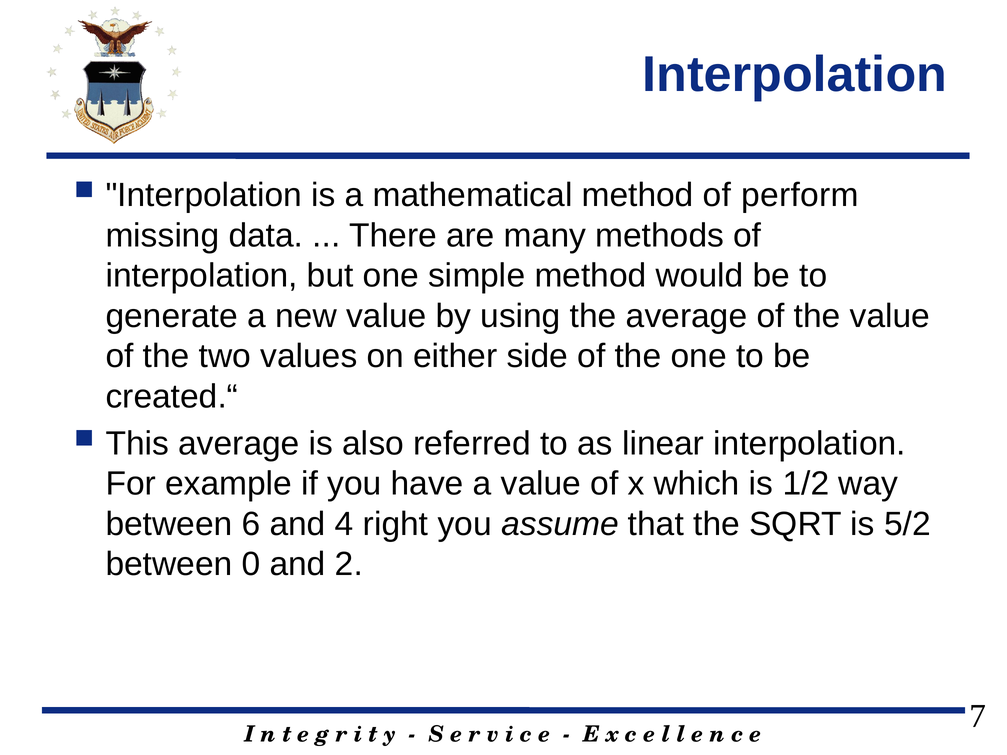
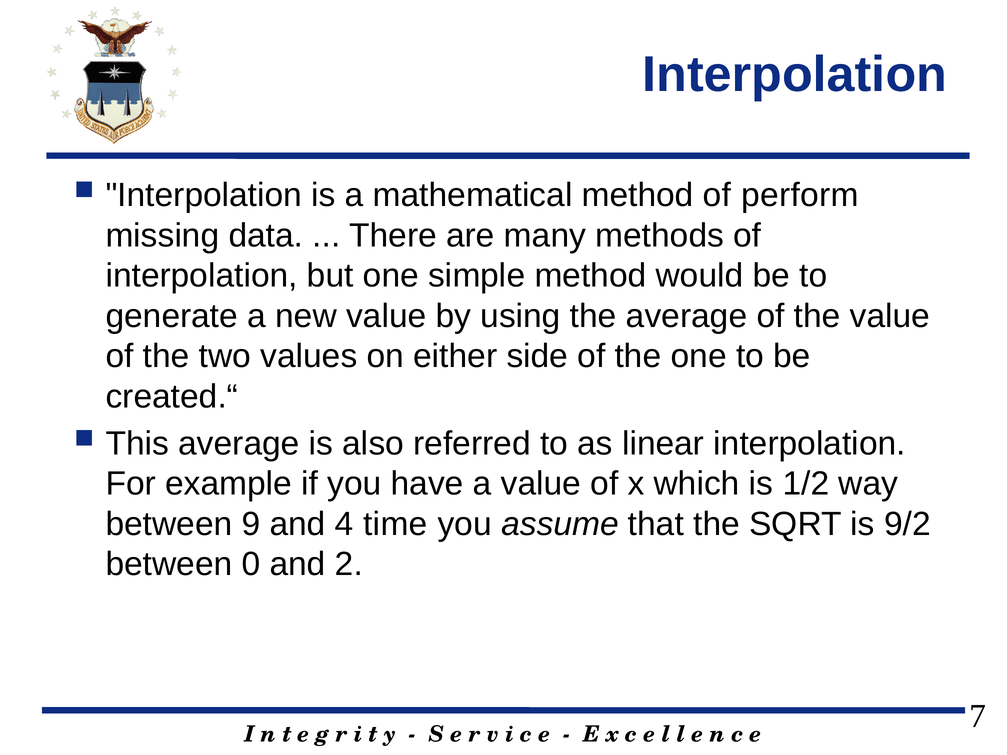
6: 6 -> 9
right: right -> time
5/2: 5/2 -> 9/2
